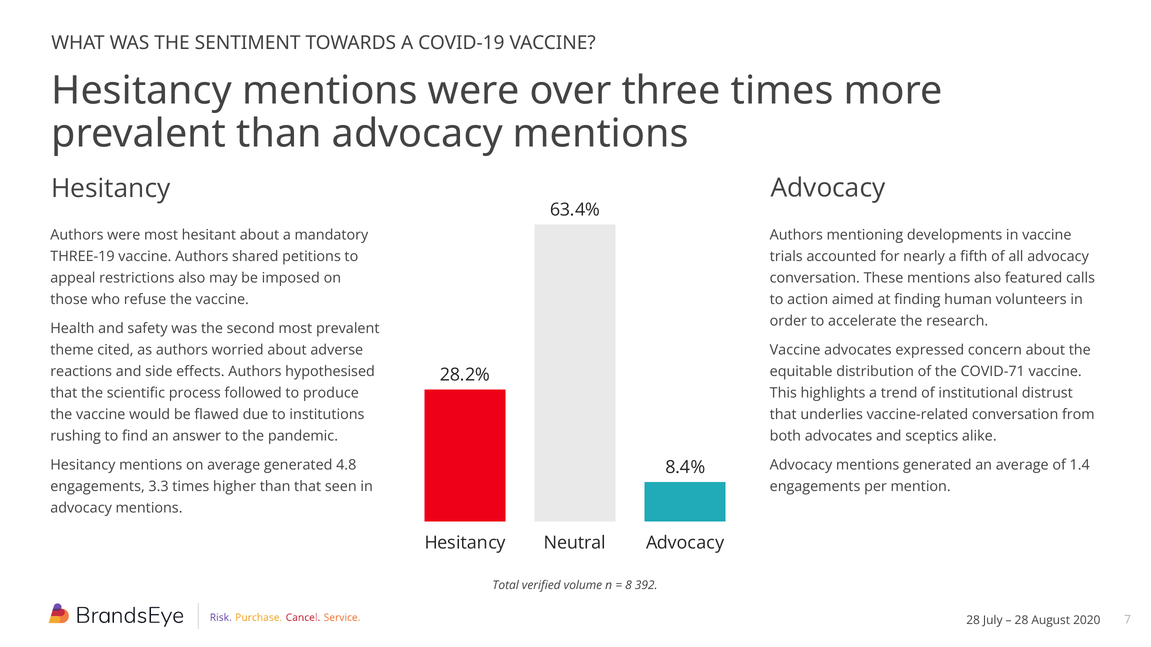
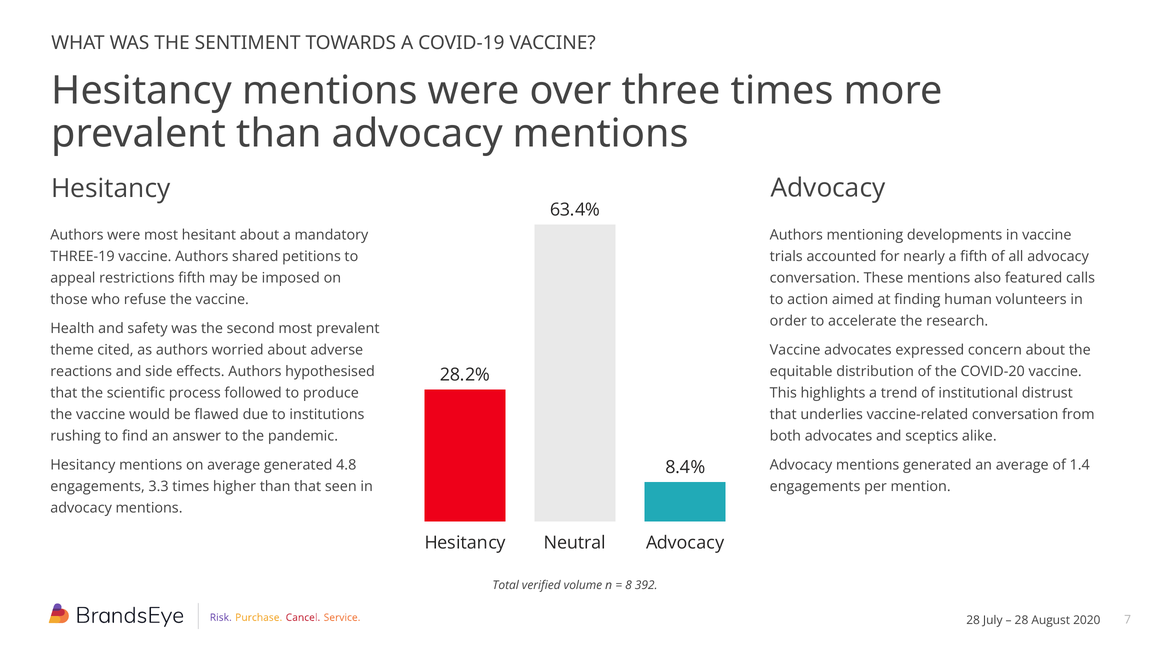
restrictions also: also -> fifth
COVID-71: COVID-71 -> COVID-20
